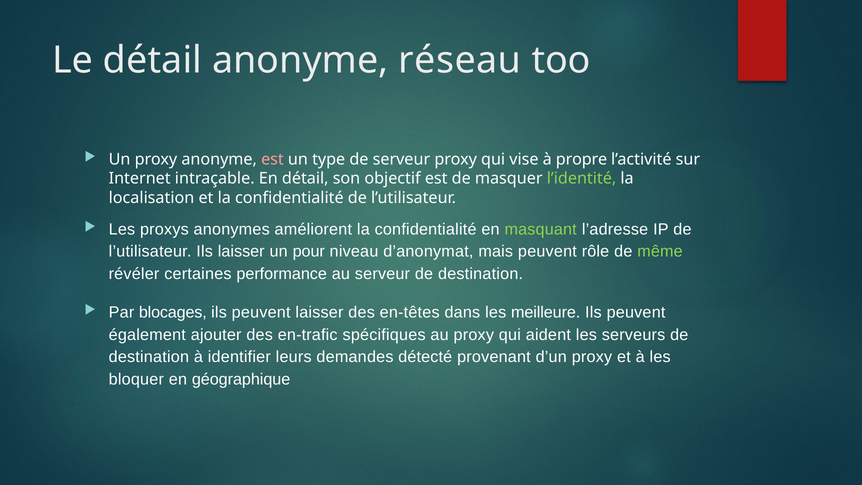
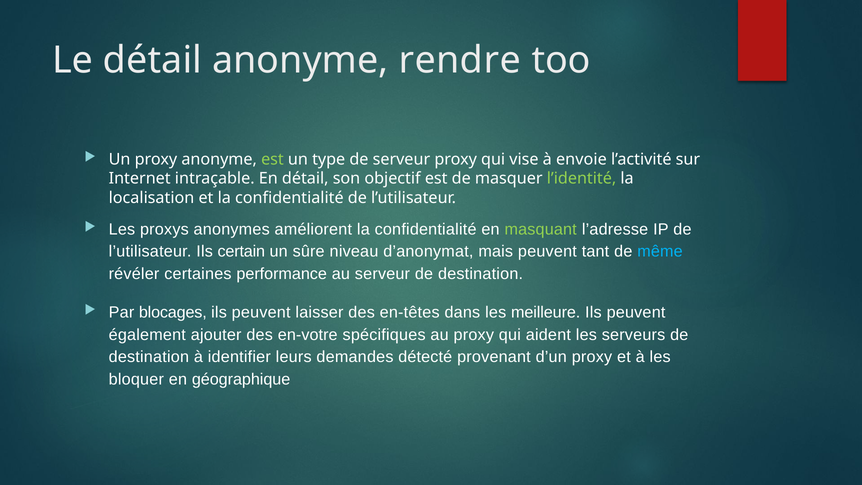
réseau: réseau -> rendre
est at (272, 159) colour: pink -> light green
propre: propre -> envoie
Ils laisser: laisser -> certain
pour: pour -> sûre
rôle: rôle -> tant
même colour: light green -> light blue
en-trafic: en-trafic -> en-votre
